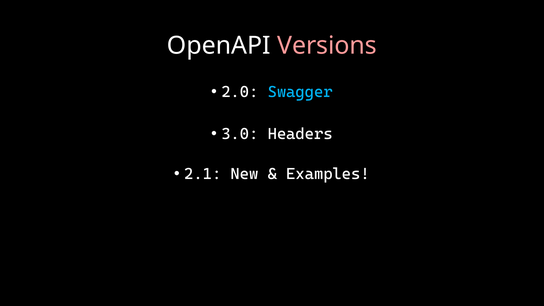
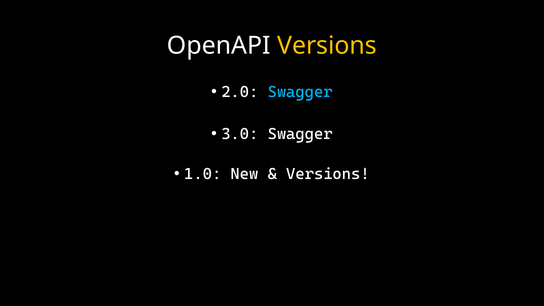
Versions at (327, 46) colour: pink -> yellow
3.0 Headers: Headers -> Swagger
2.1: 2.1 -> 1.0
Examples at (328, 174): Examples -> Versions
